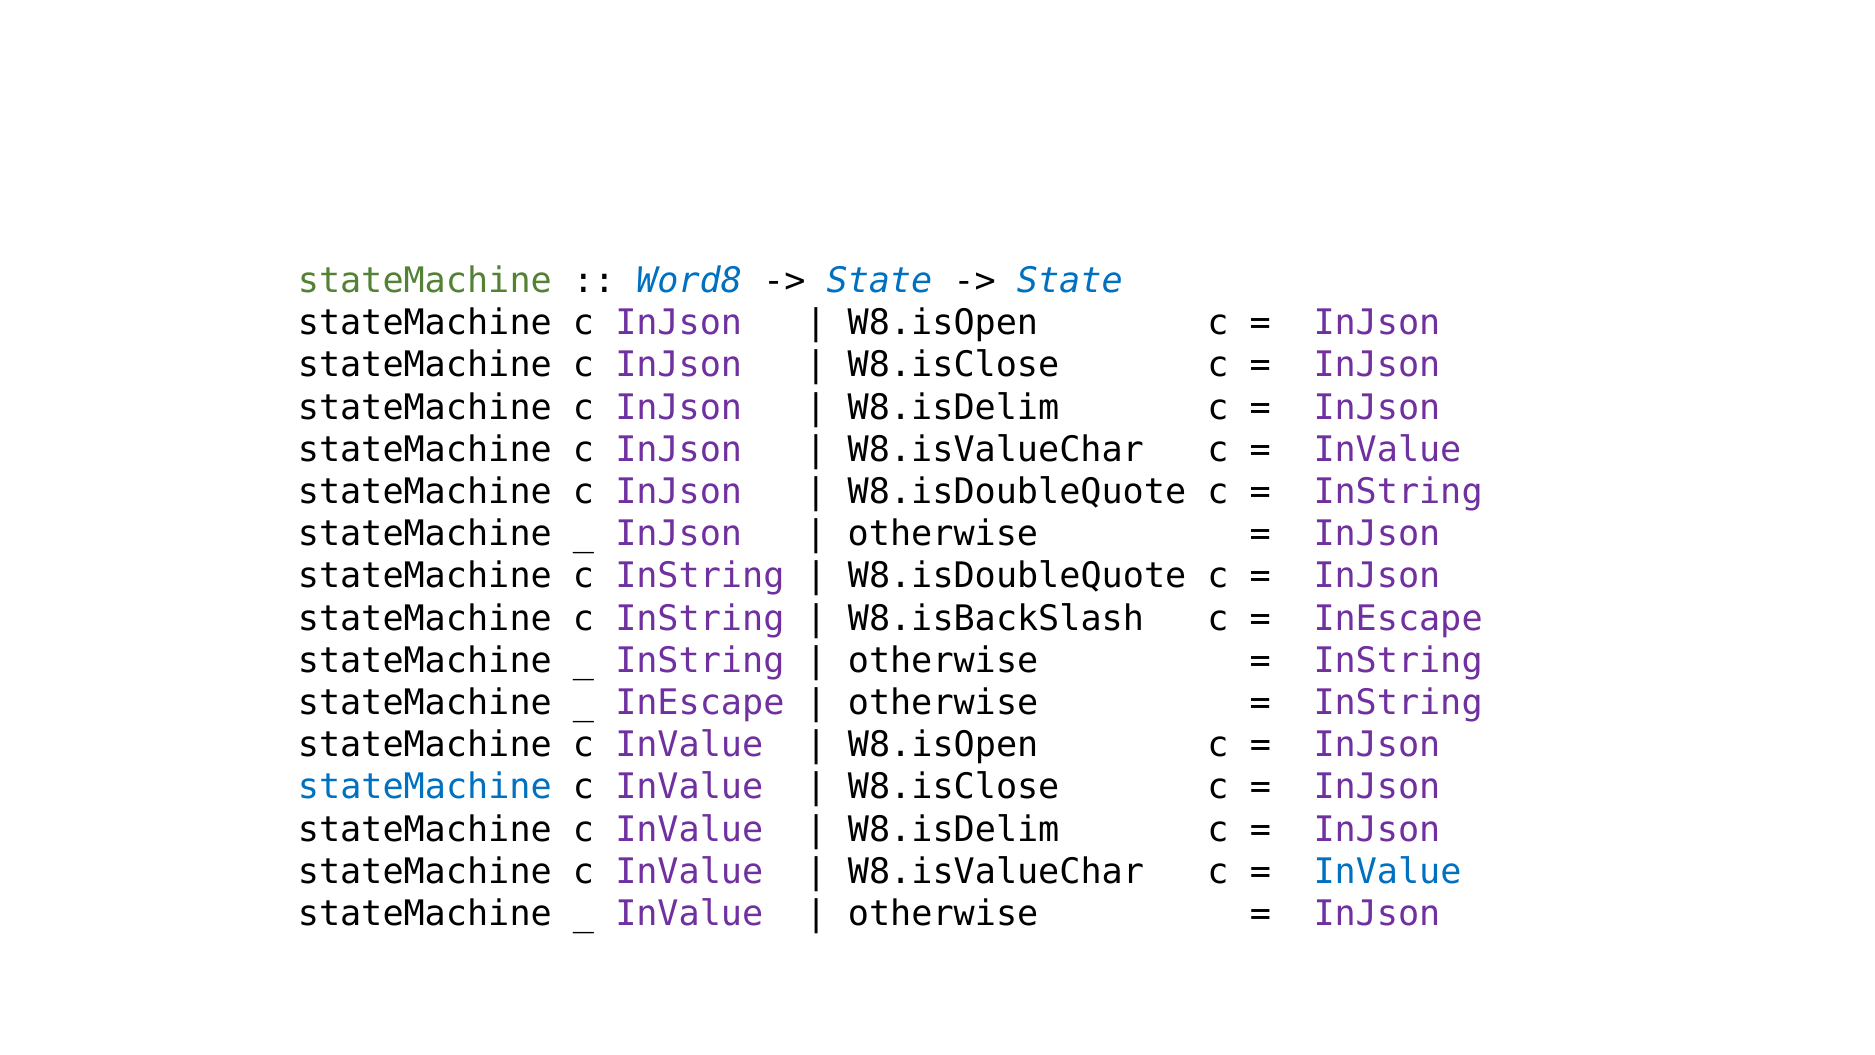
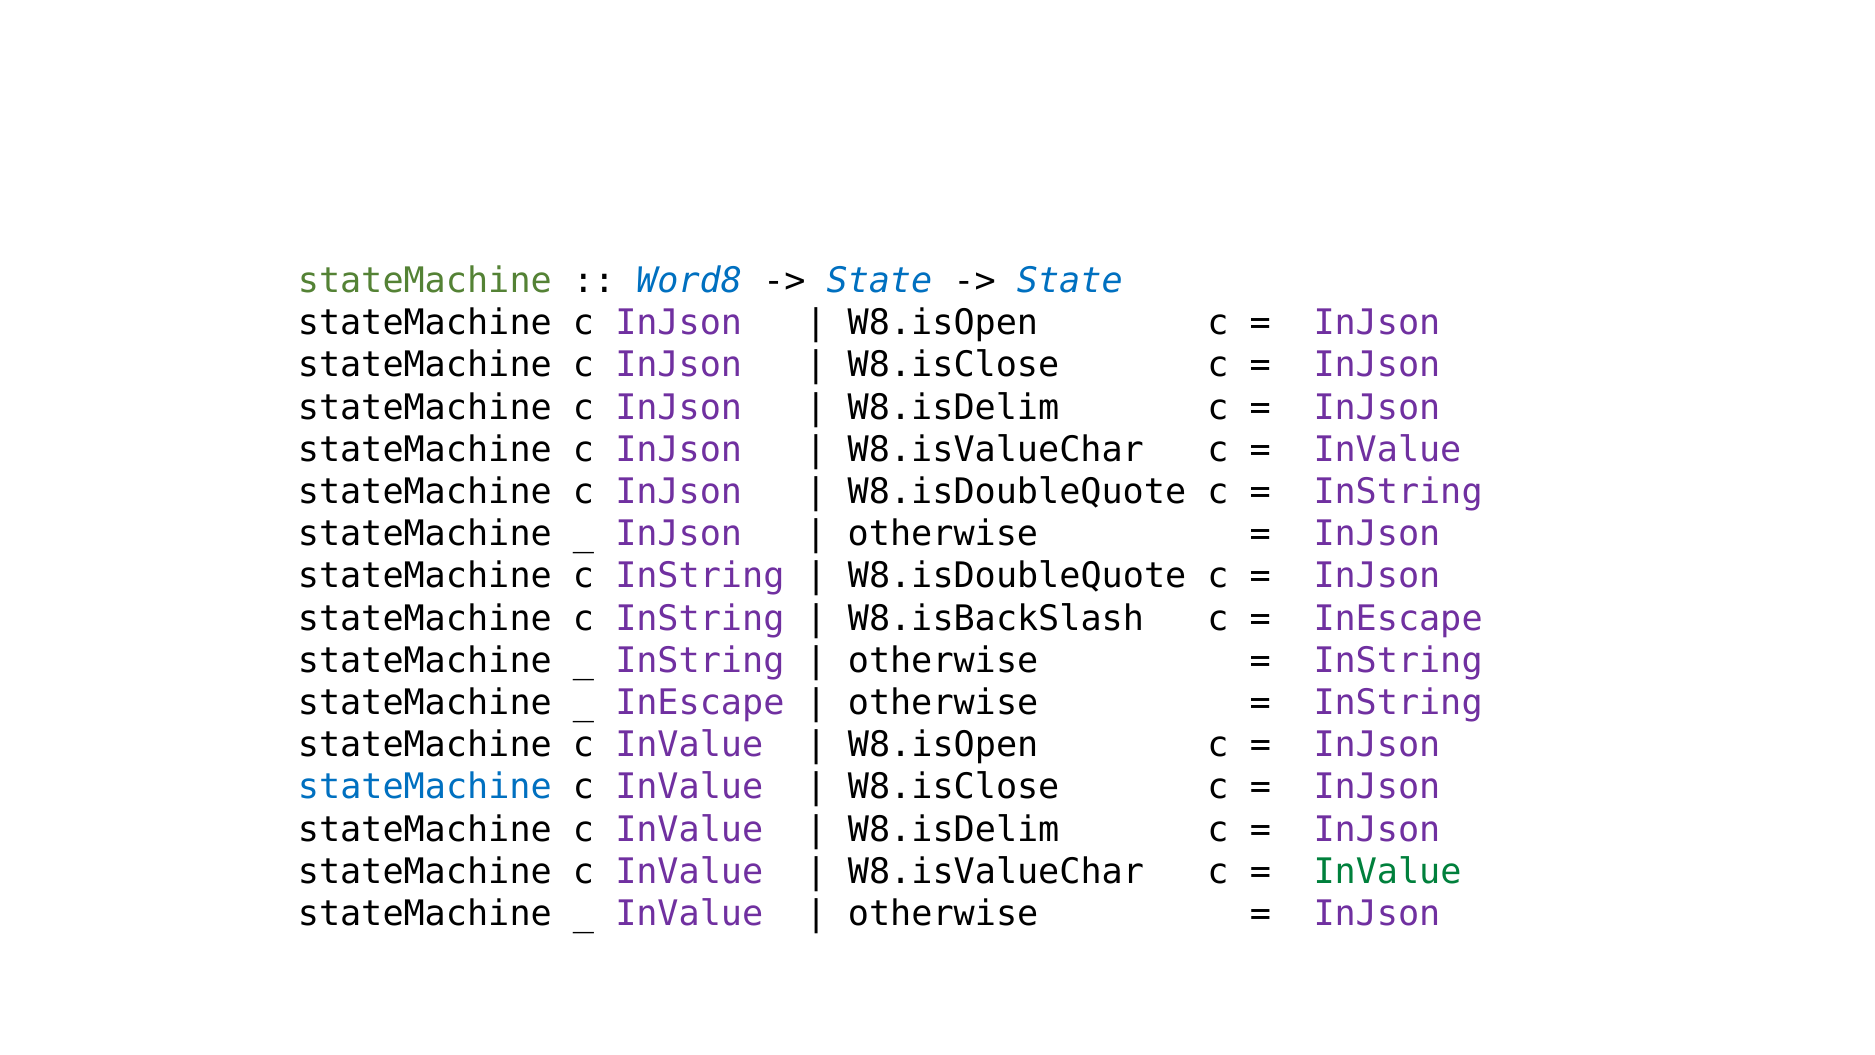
InValue at (1387, 872) colour: blue -> green
